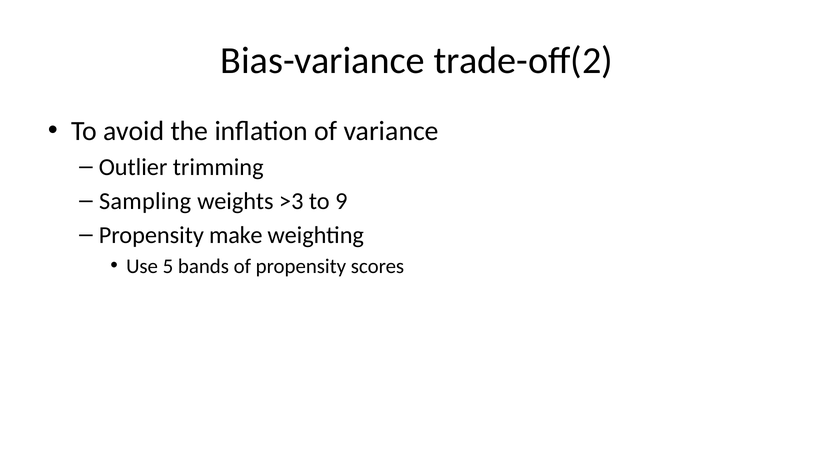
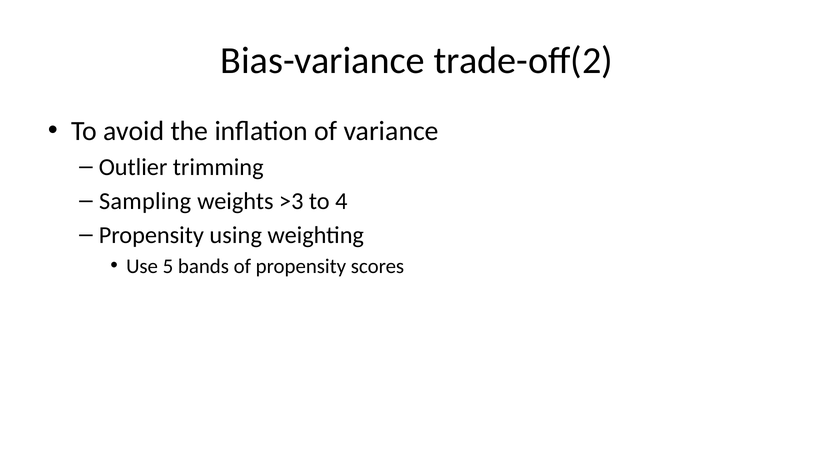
9: 9 -> 4
make: make -> using
